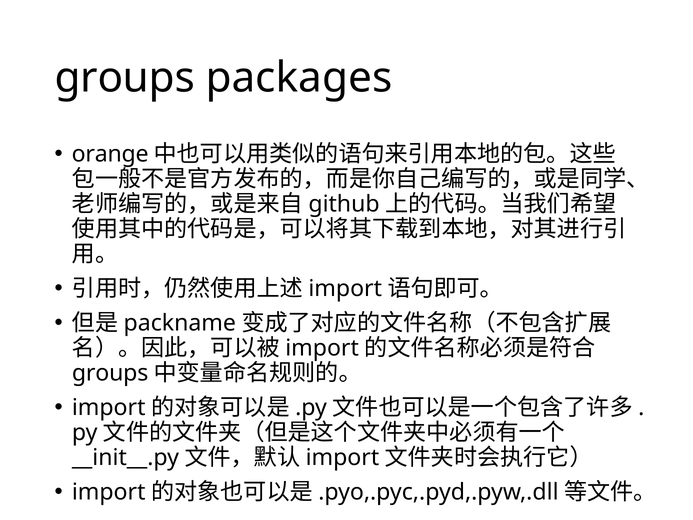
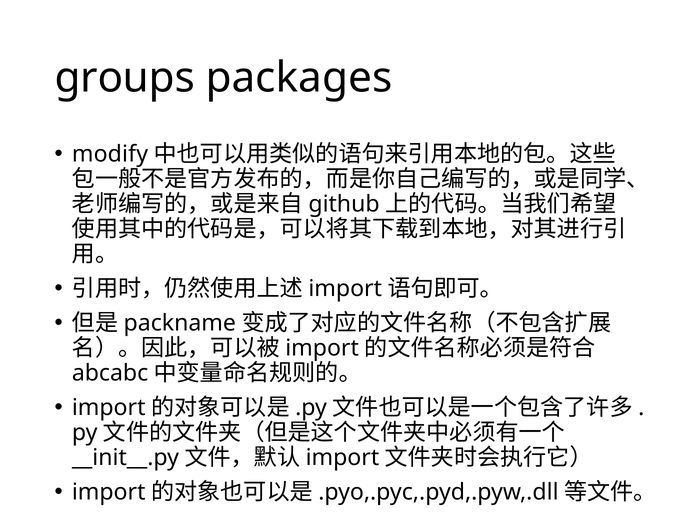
orange: orange -> modify
groups at (110, 373): groups -> abcabc
